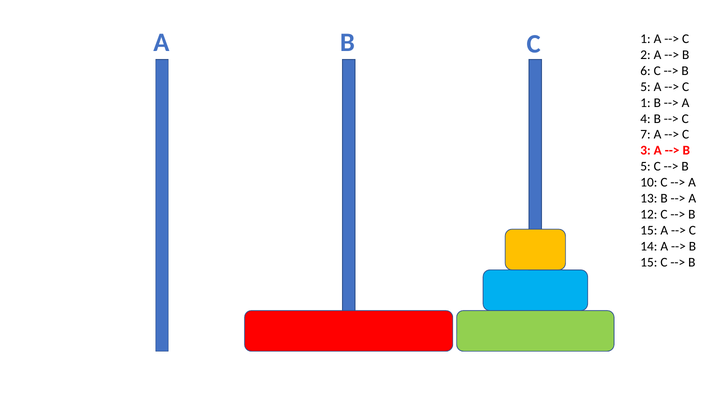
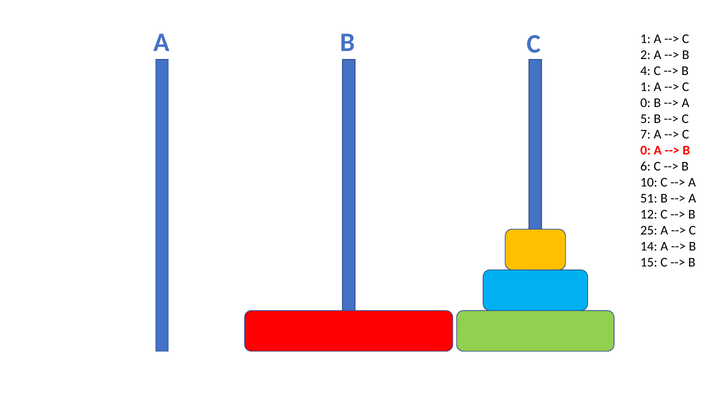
6: 6 -> 4
5 at (646, 87): 5 -> 1
1 at (646, 103): 1 -> 0
4: 4 -> 5
3 at (646, 151): 3 -> 0
5 at (646, 167): 5 -> 6
13: 13 -> 51
15 at (649, 231): 15 -> 25
